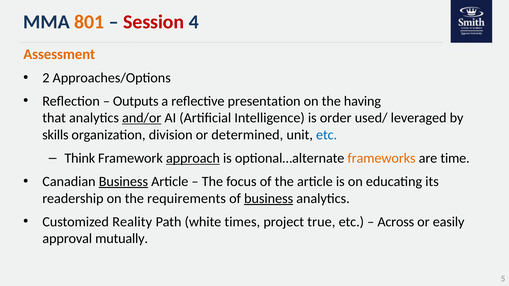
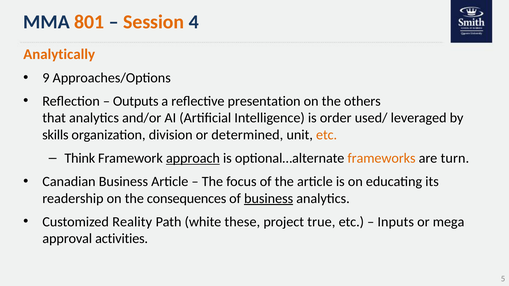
Session colour: red -> orange
Assessment: Assessment -> Analytically
2: 2 -> 9
having: having -> others
and/or underline: present -> none
etc at (327, 135) colour: blue -> orange
time: time -> turn
Business at (123, 182) underline: present -> none
requirements: requirements -> consequences
times: times -> these
Across: Across -> Inputs
easily: easily -> mega
mutually: mutually -> activities
